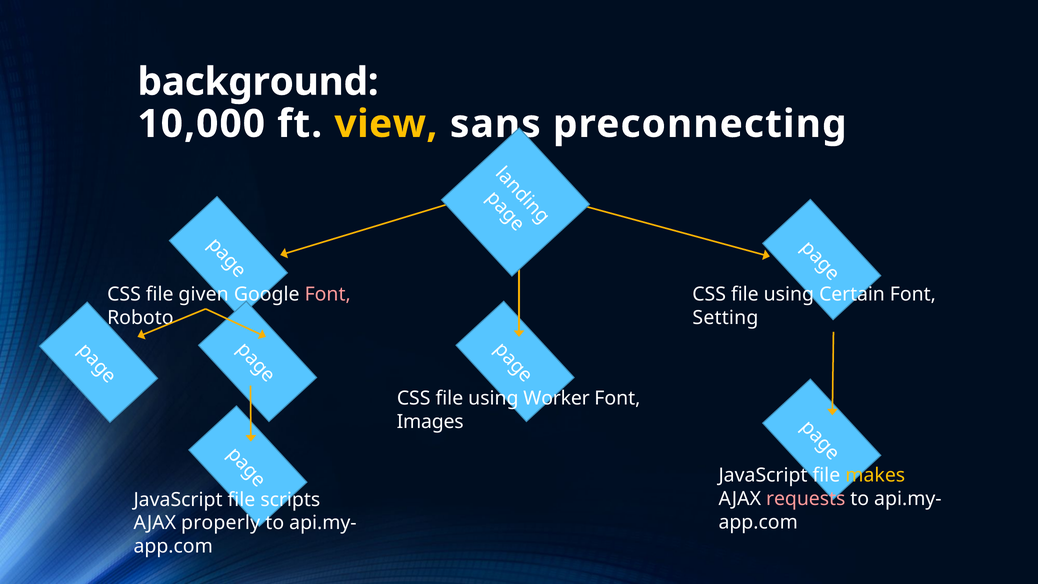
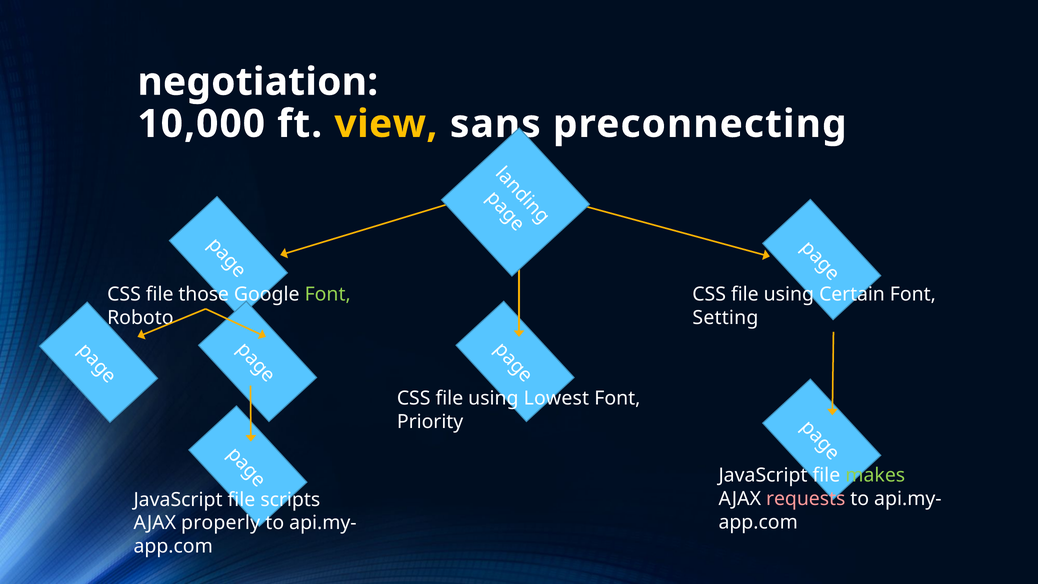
background: background -> negotiation
given: given -> those
Font at (328, 294) colour: pink -> light green
Worker: Worker -> Lowest
Images: Images -> Priority
makes colour: yellow -> light green
